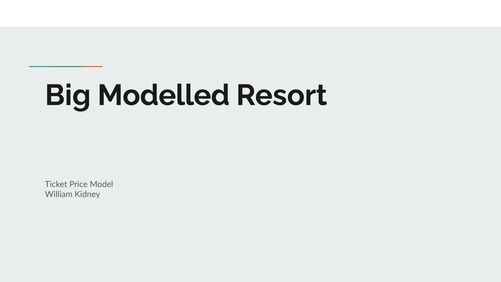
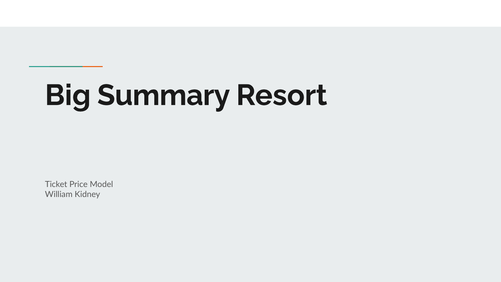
Modelled: Modelled -> Summary
